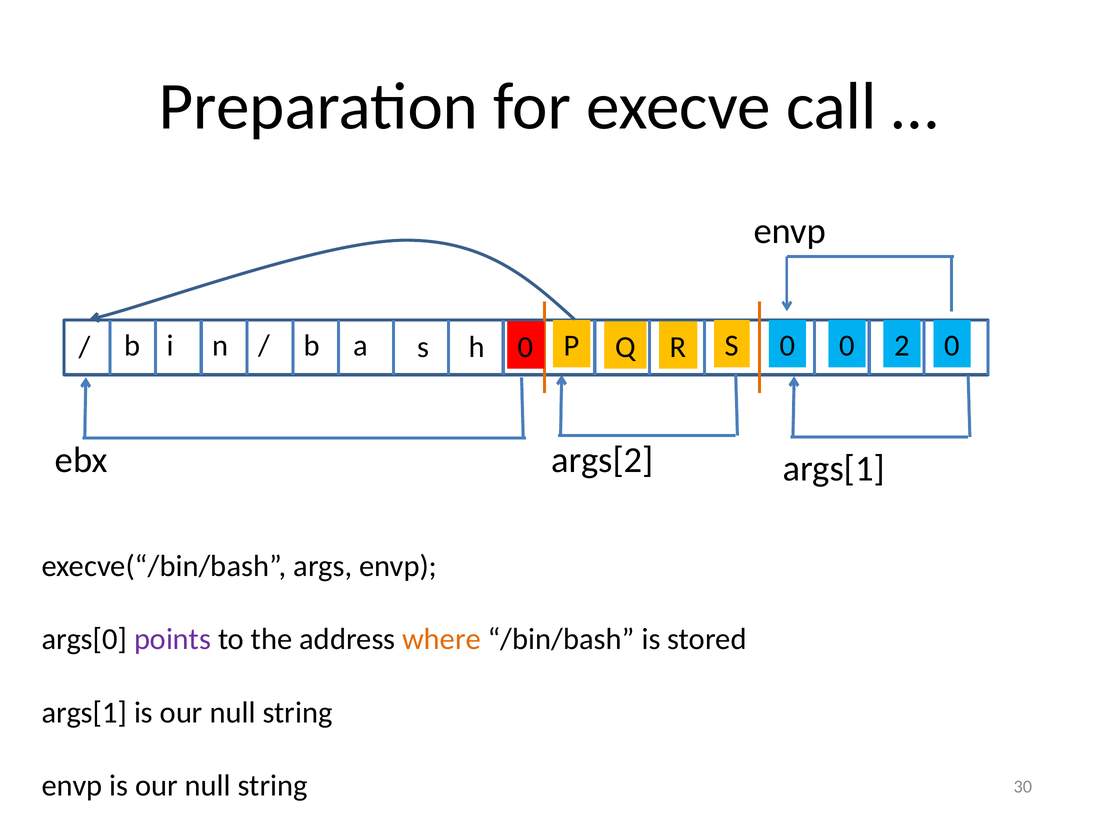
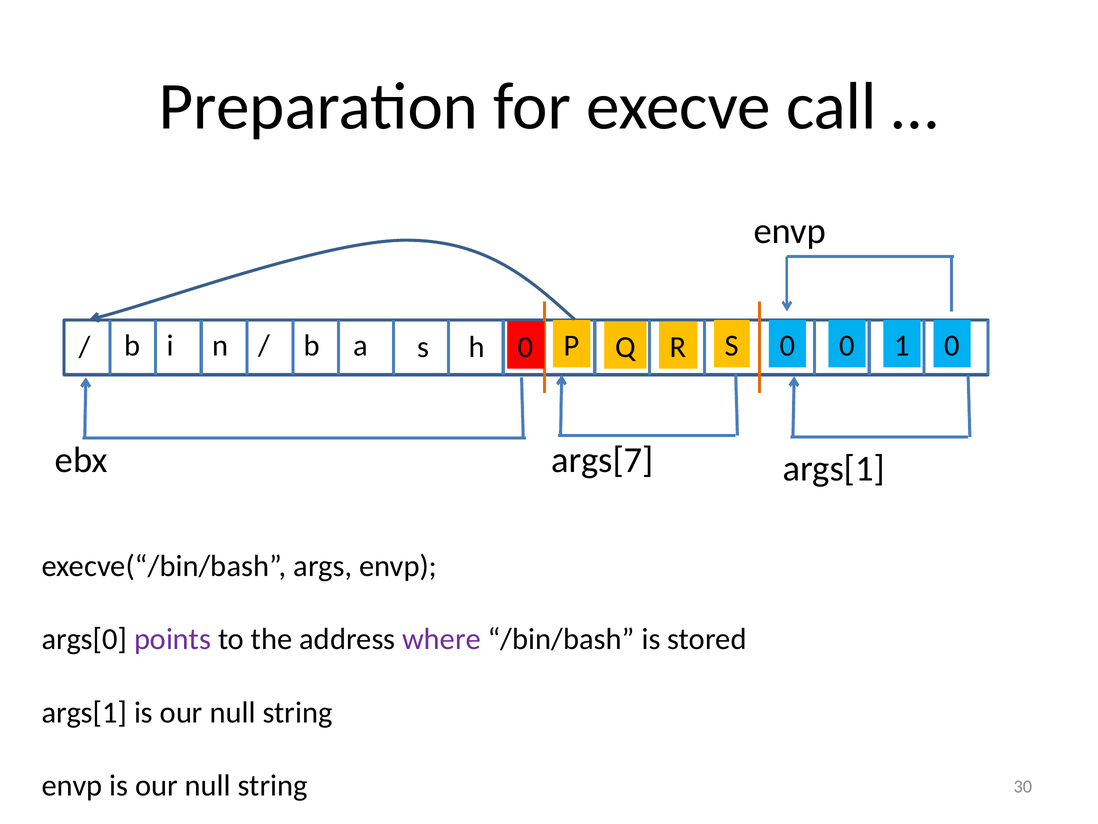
2: 2 -> 1
args[2: args[2 -> args[7
where colour: orange -> purple
